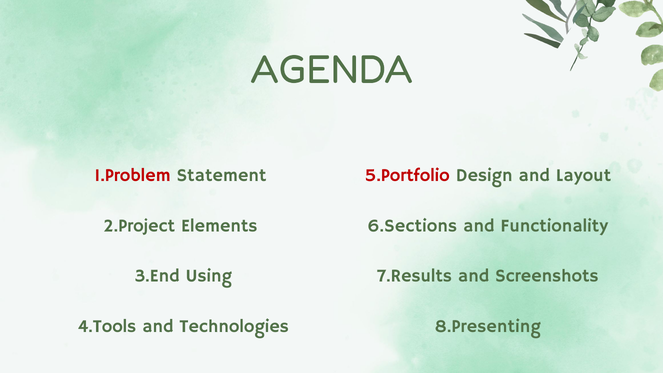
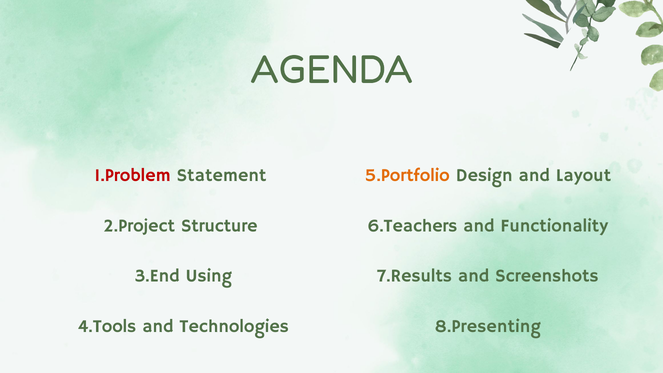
5.Portfolio colour: red -> orange
Elements: Elements -> Structure
6.Sections: 6.Sections -> 6.Teachers
